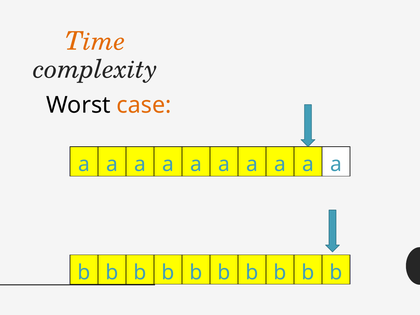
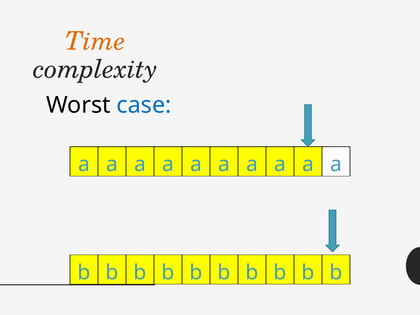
case colour: orange -> blue
